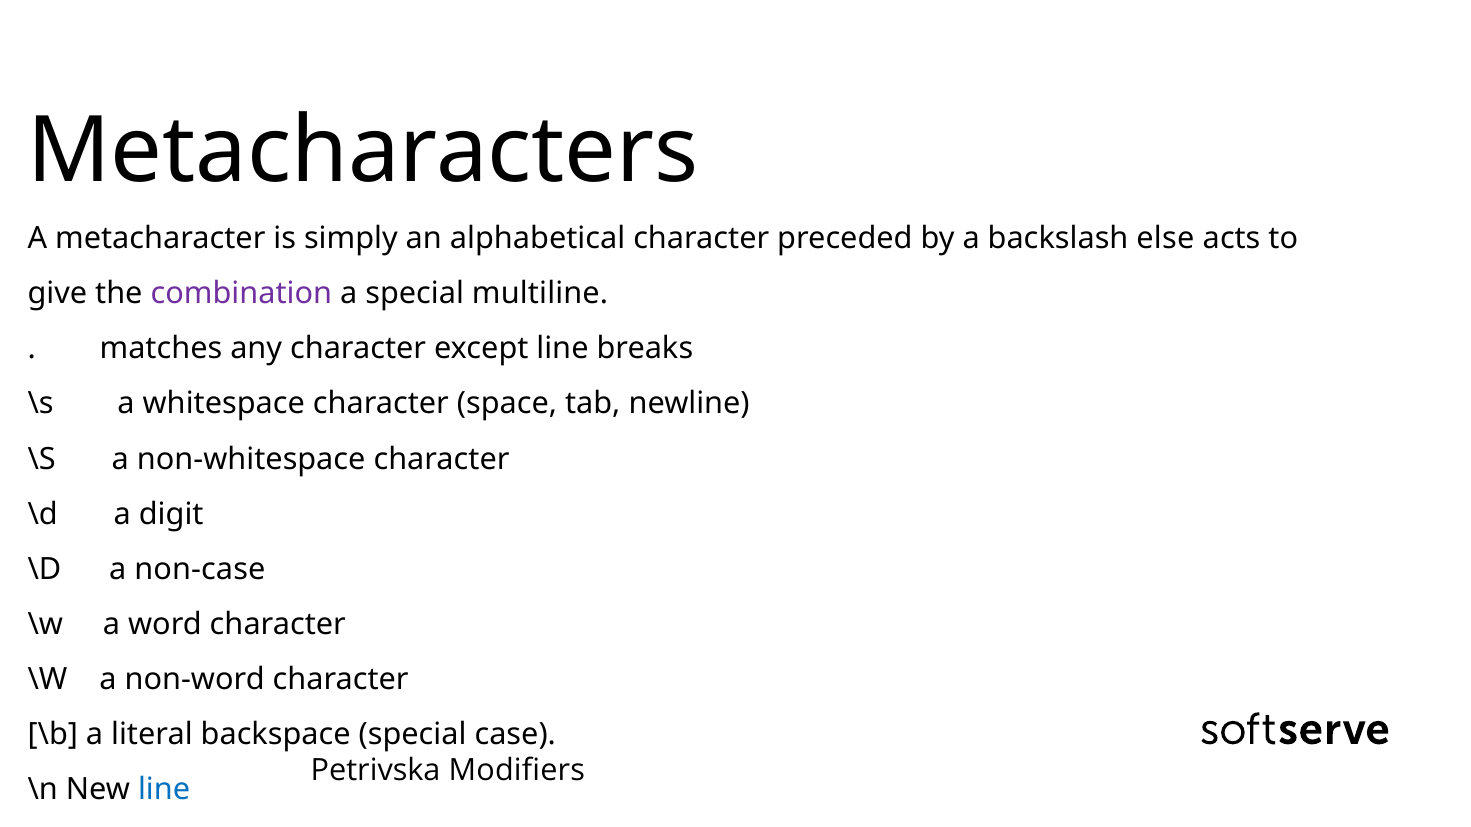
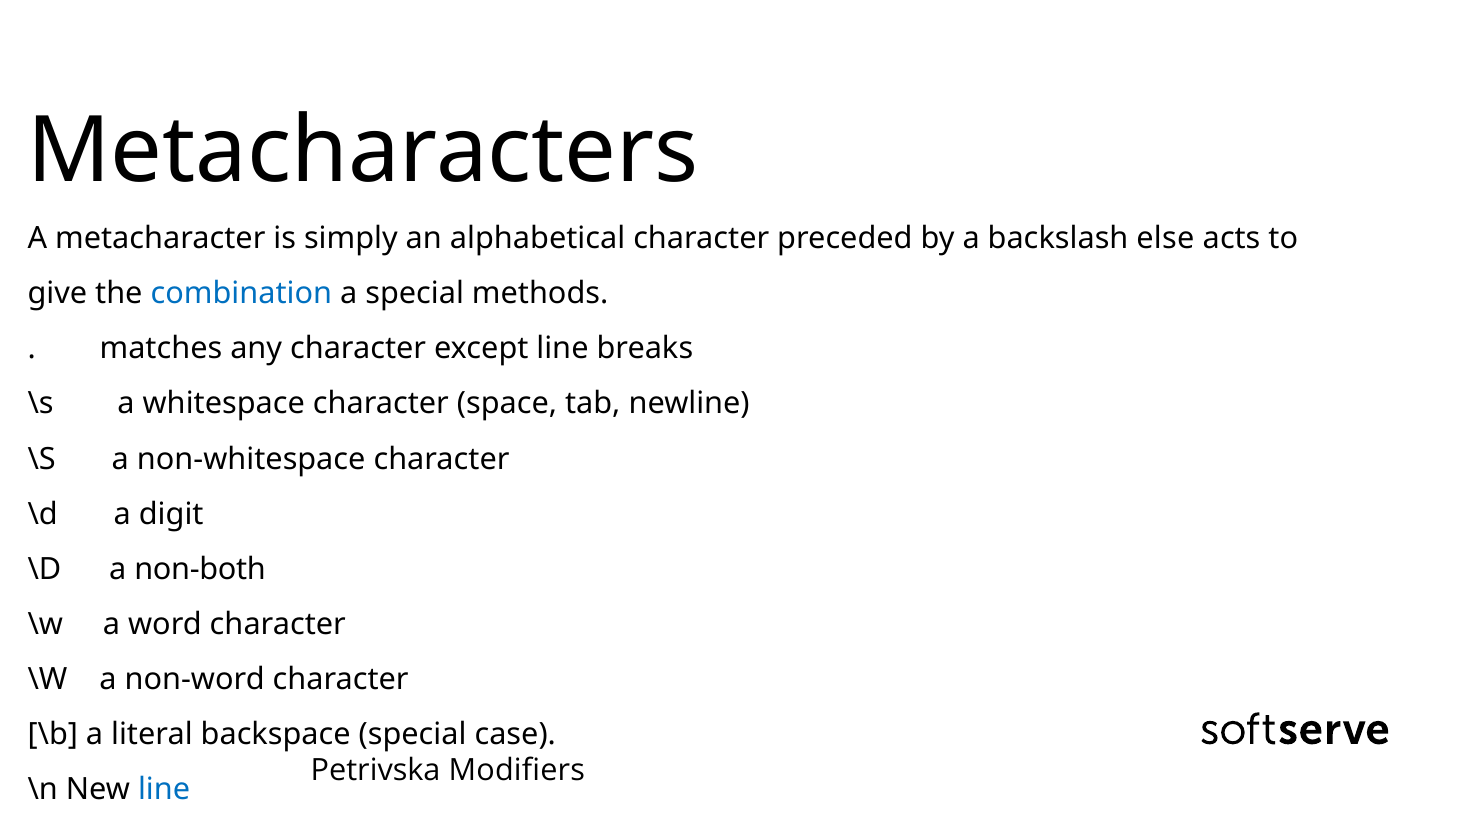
combination colour: purple -> blue
multiline: multiline -> methods
non-case: non-case -> non-both
